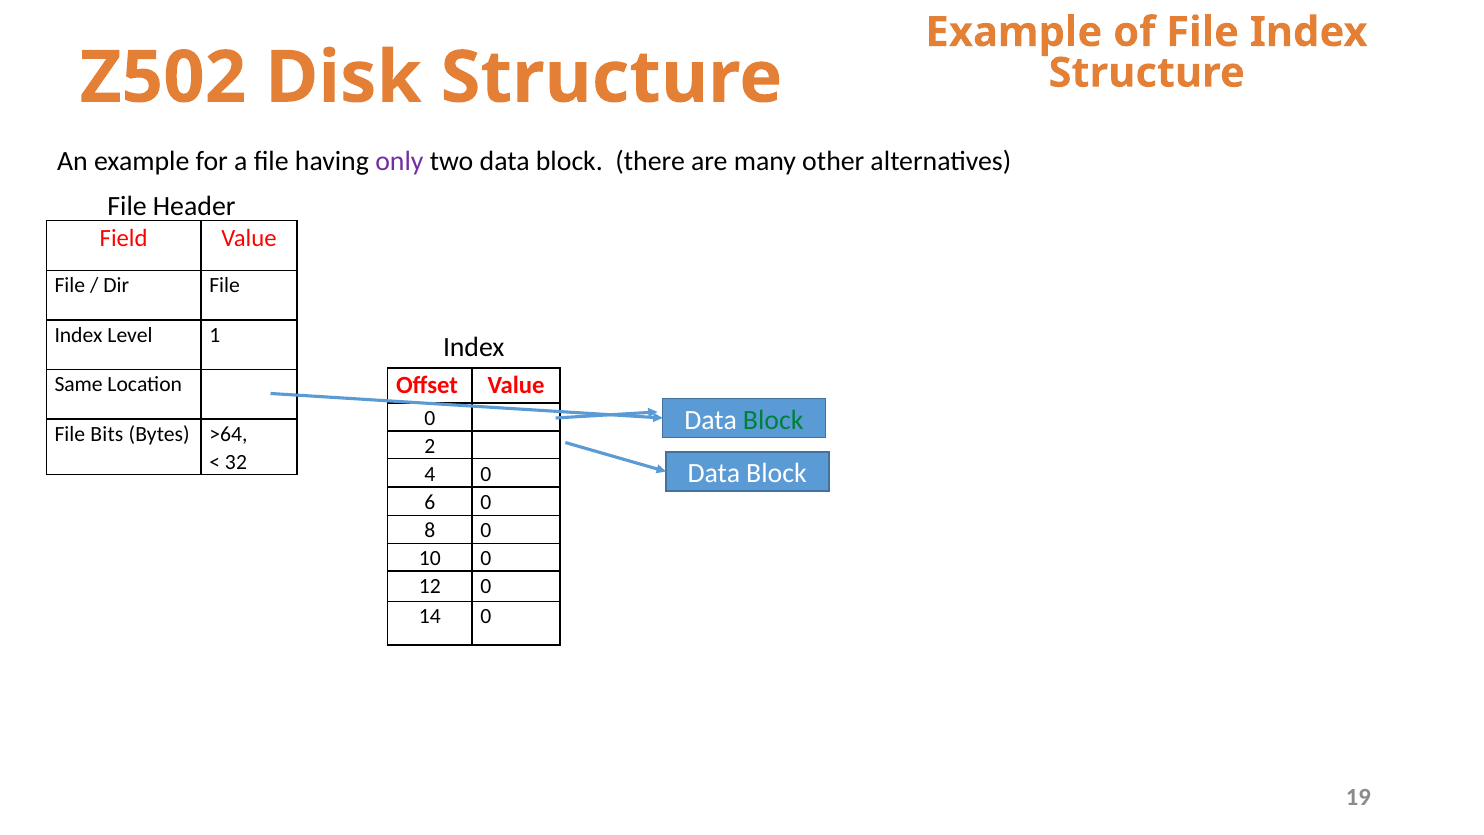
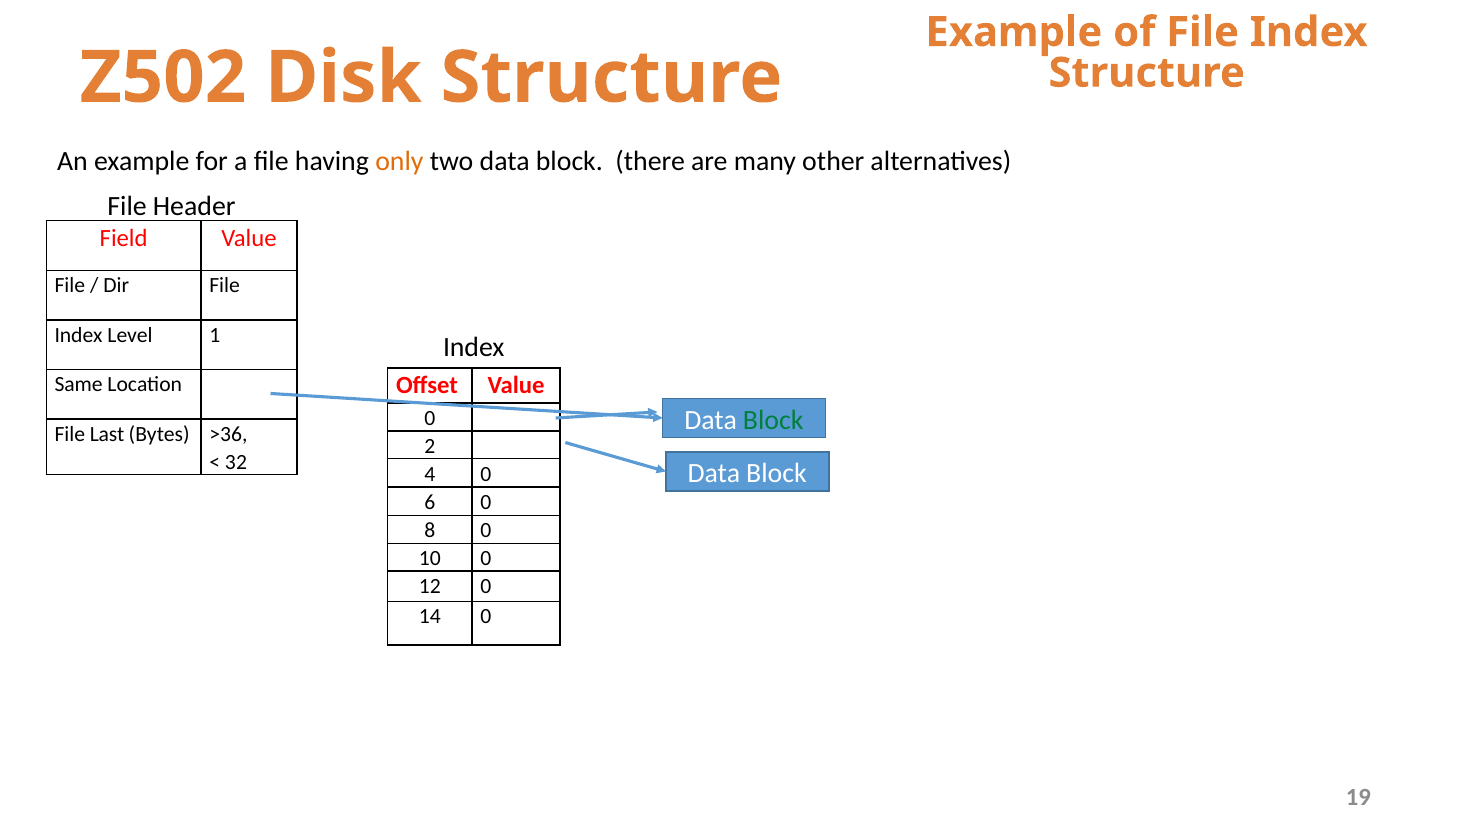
only colour: purple -> orange
Bits: Bits -> Last
>64: >64 -> >36
